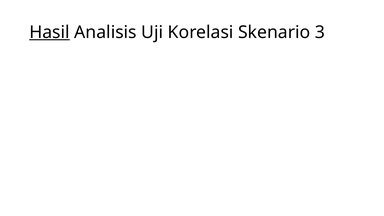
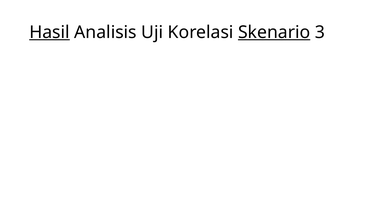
Skenario underline: none -> present
